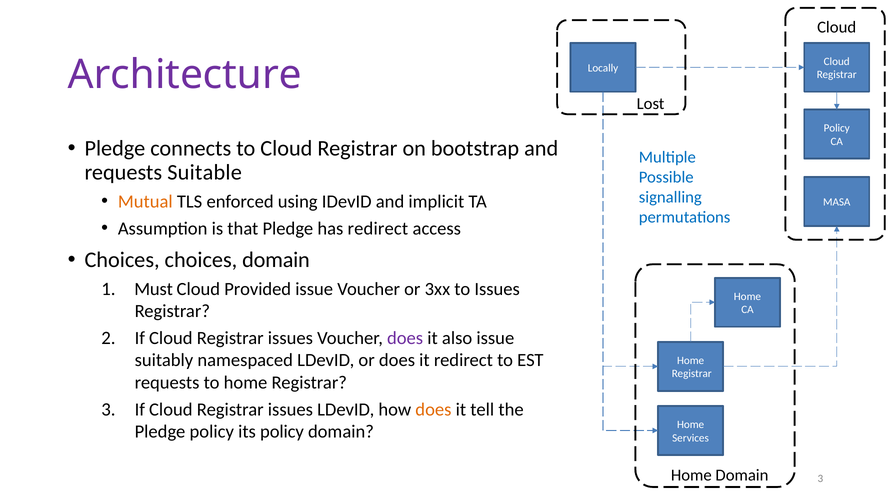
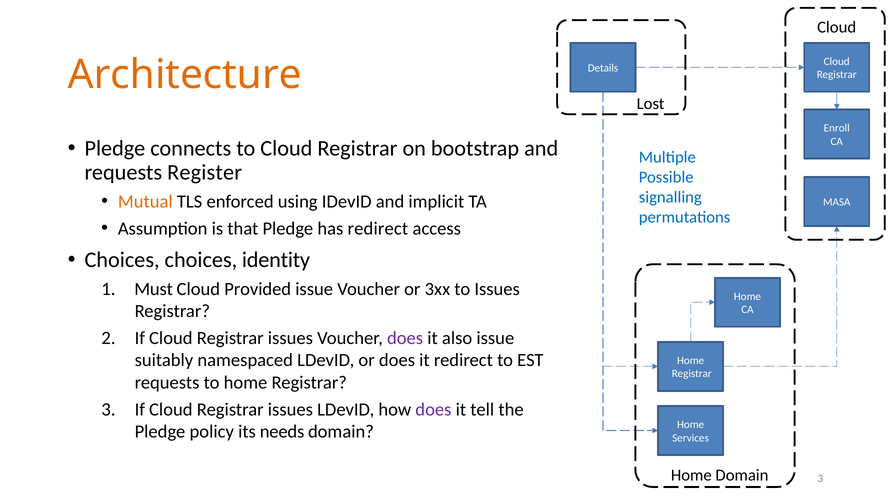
Architecture colour: purple -> orange
Locally: Locally -> Details
Policy at (837, 128): Policy -> Enroll
Suitable: Suitable -> Register
choices domain: domain -> identity
does at (433, 410) colour: orange -> purple
its policy: policy -> needs
